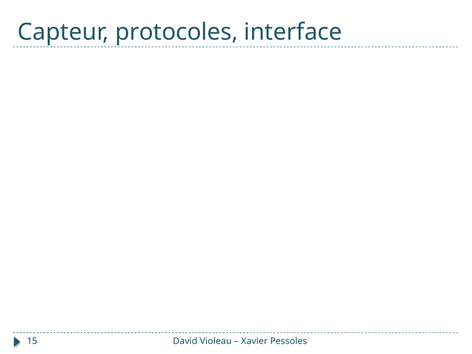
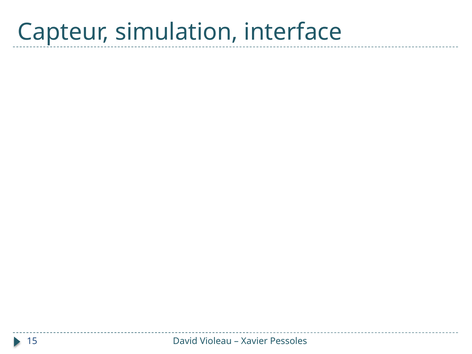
protocoles: protocoles -> simulation
